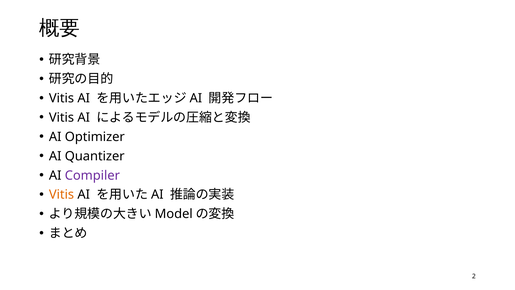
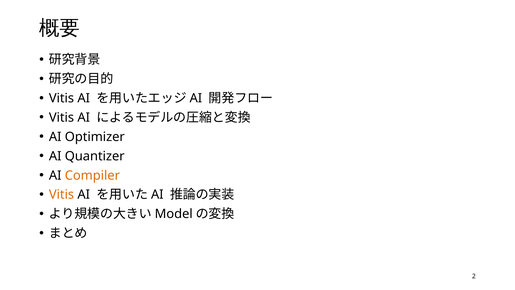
Compiler colour: purple -> orange
